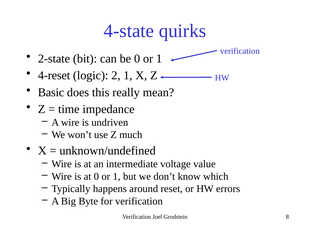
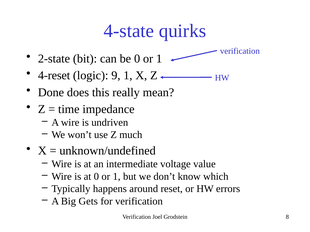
2: 2 -> 9
Basic: Basic -> Done
Byte: Byte -> Gets
